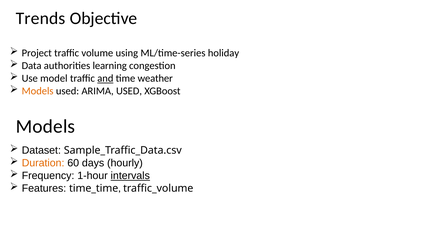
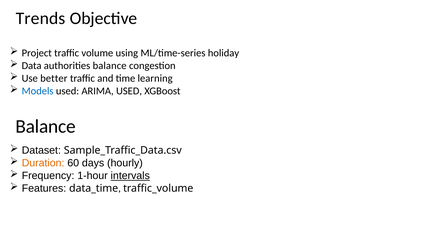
authorities learning: learning -> balance
model: model -> better
and underline: present -> none
weather: weather -> learning
Models at (38, 91) colour: orange -> blue
Models at (46, 126): Models -> Balance
time_time: time_time -> data_time
